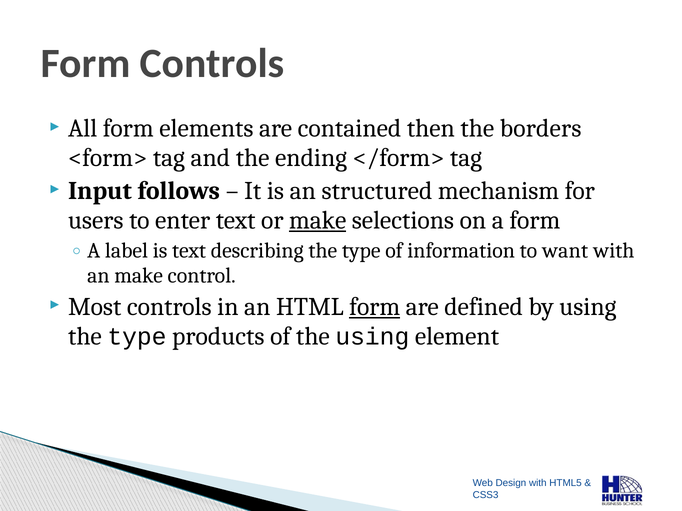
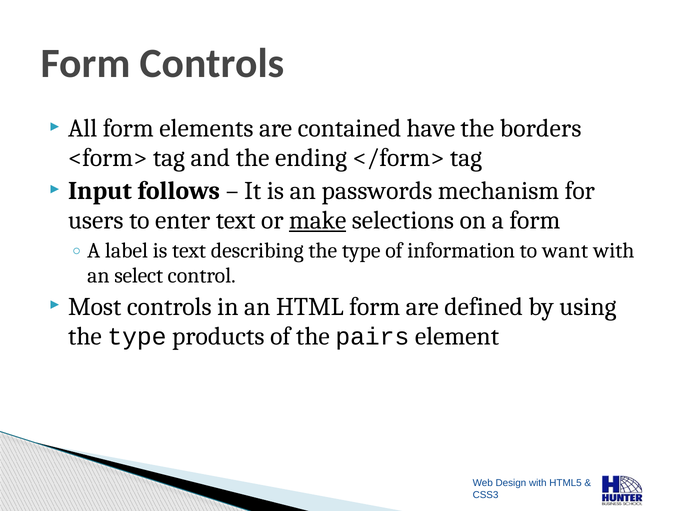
then: then -> have
structured: structured -> passwords
an make: make -> select
form at (375, 307) underline: present -> none
the using: using -> pairs
